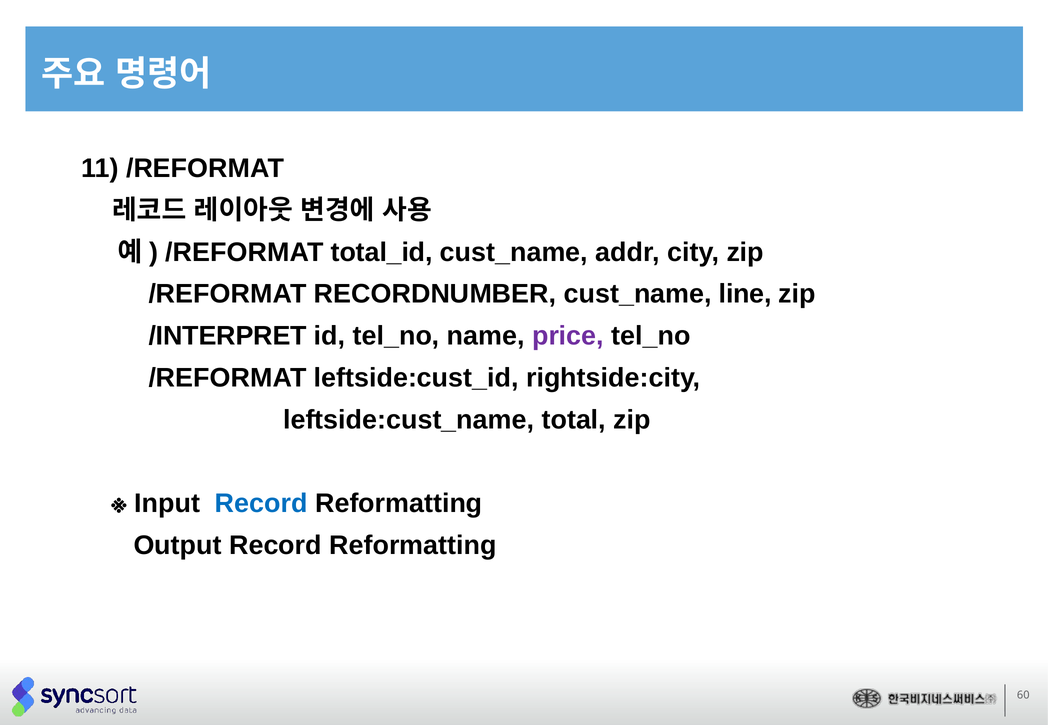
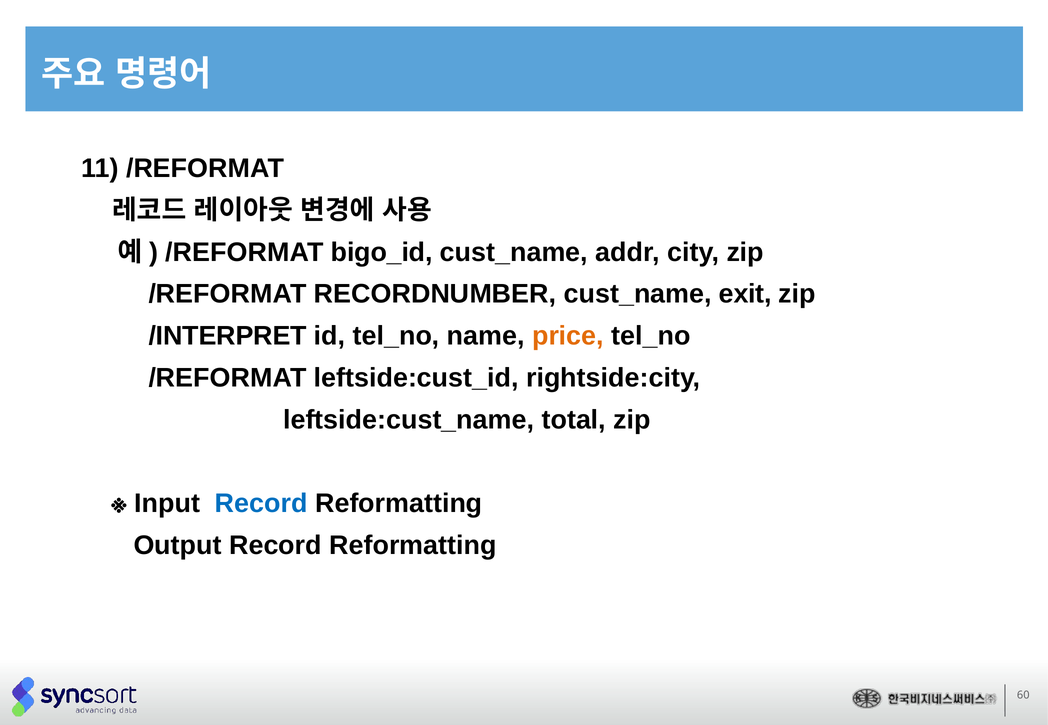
total_id: total_id -> bigo_id
line: line -> exit
price colour: purple -> orange
